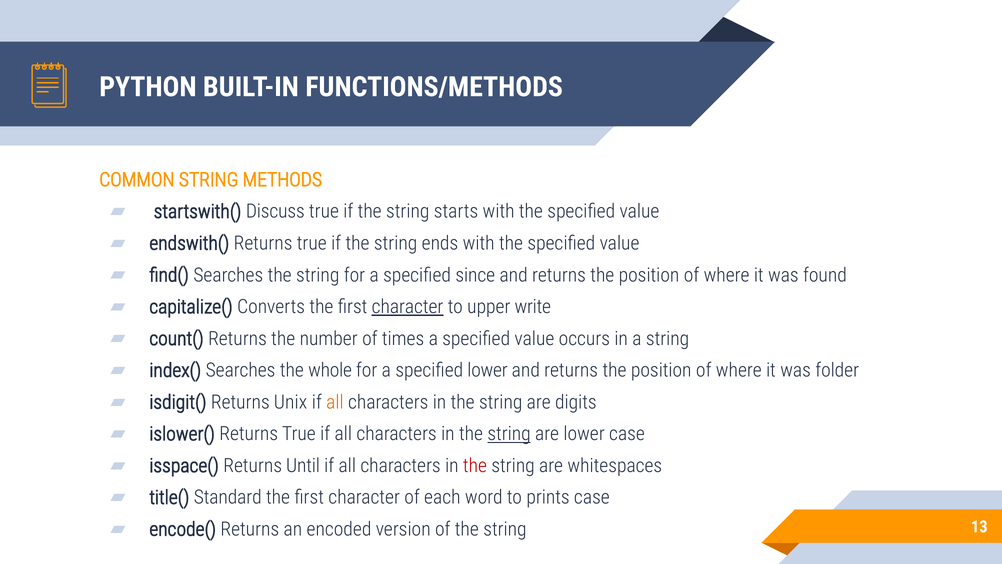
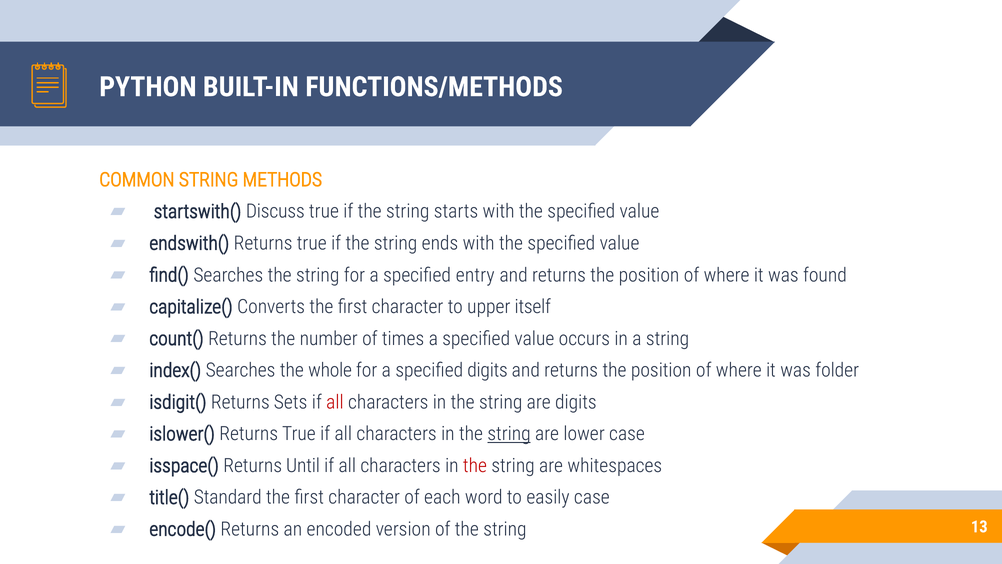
since: since -> entry
character at (408, 307) underline: present -> none
write: write -> itself
specified lower: lower -> digits
Unix: Unix -> Sets
all at (335, 402) colour: orange -> red
prints: prints -> easily
